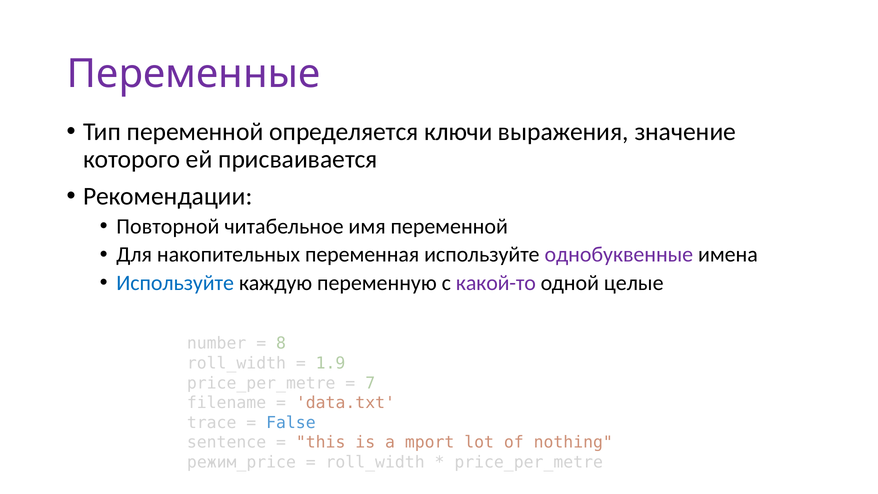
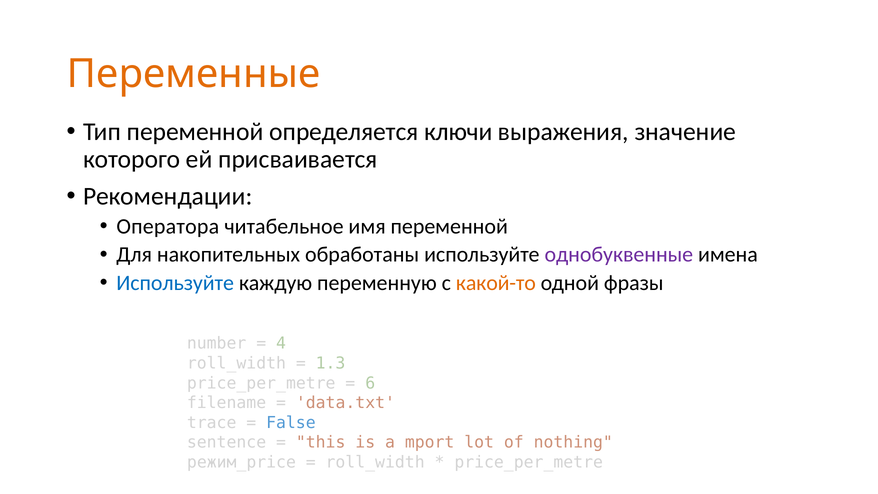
Переменные colour: purple -> orange
Повторной: Повторной -> Оператора
переменная: переменная -> обработаны
какой-то colour: purple -> orange
целые: целые -> фразы
8: 8 -> 4
1.9: 1.9 -> 1.3
7: 7 -> 6
